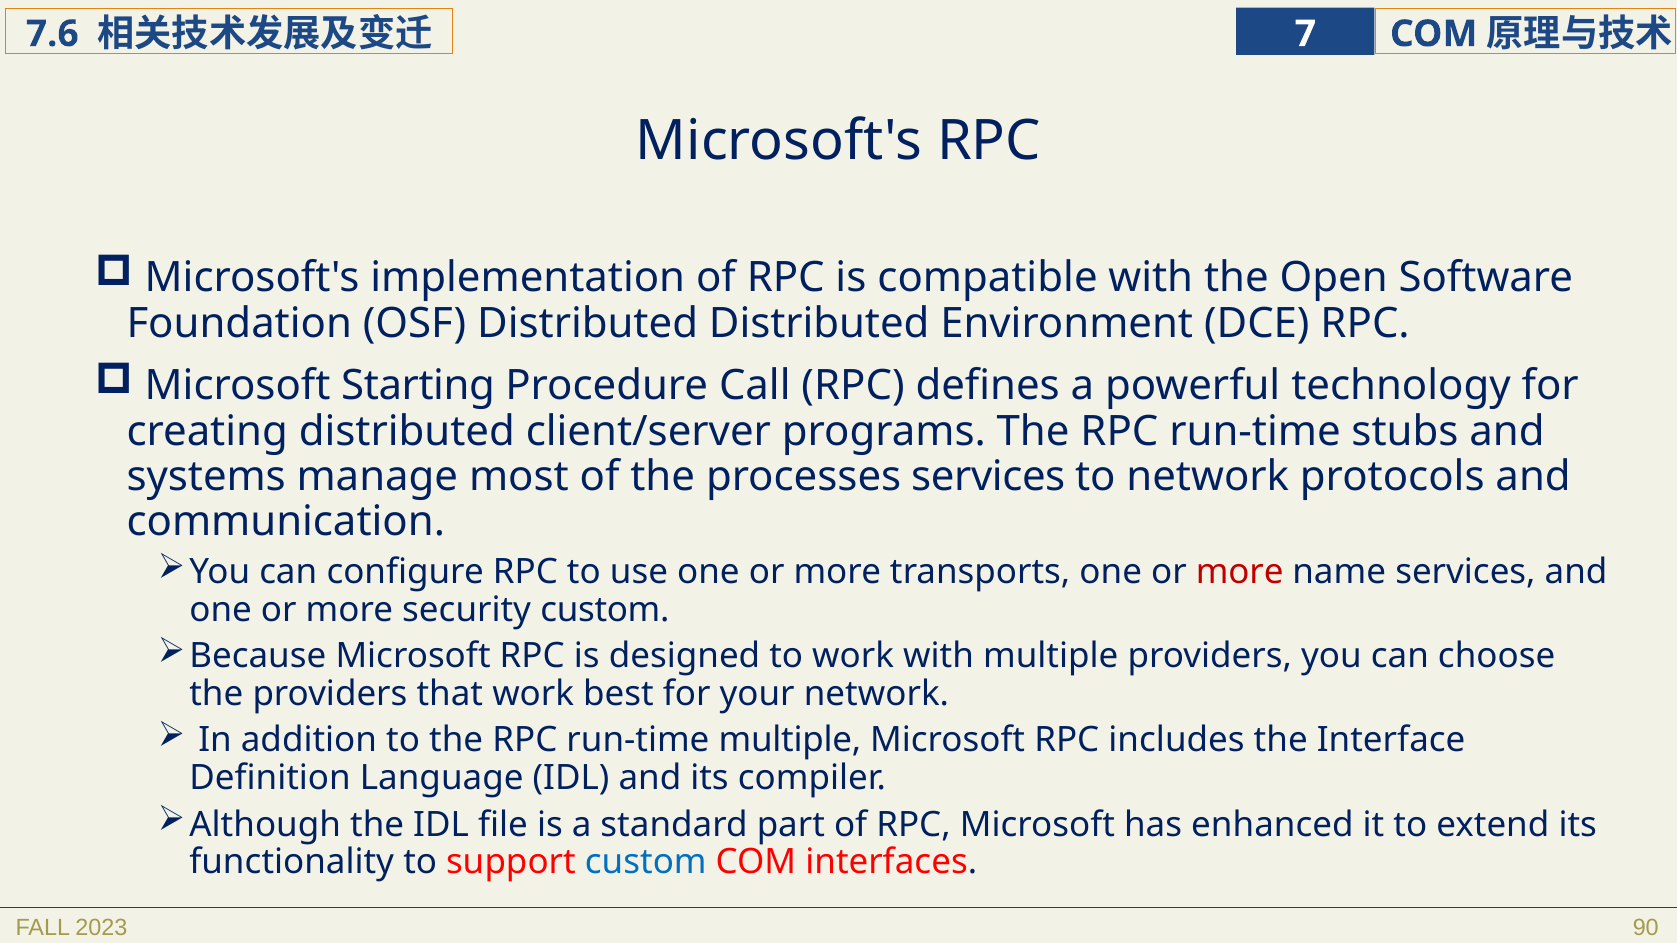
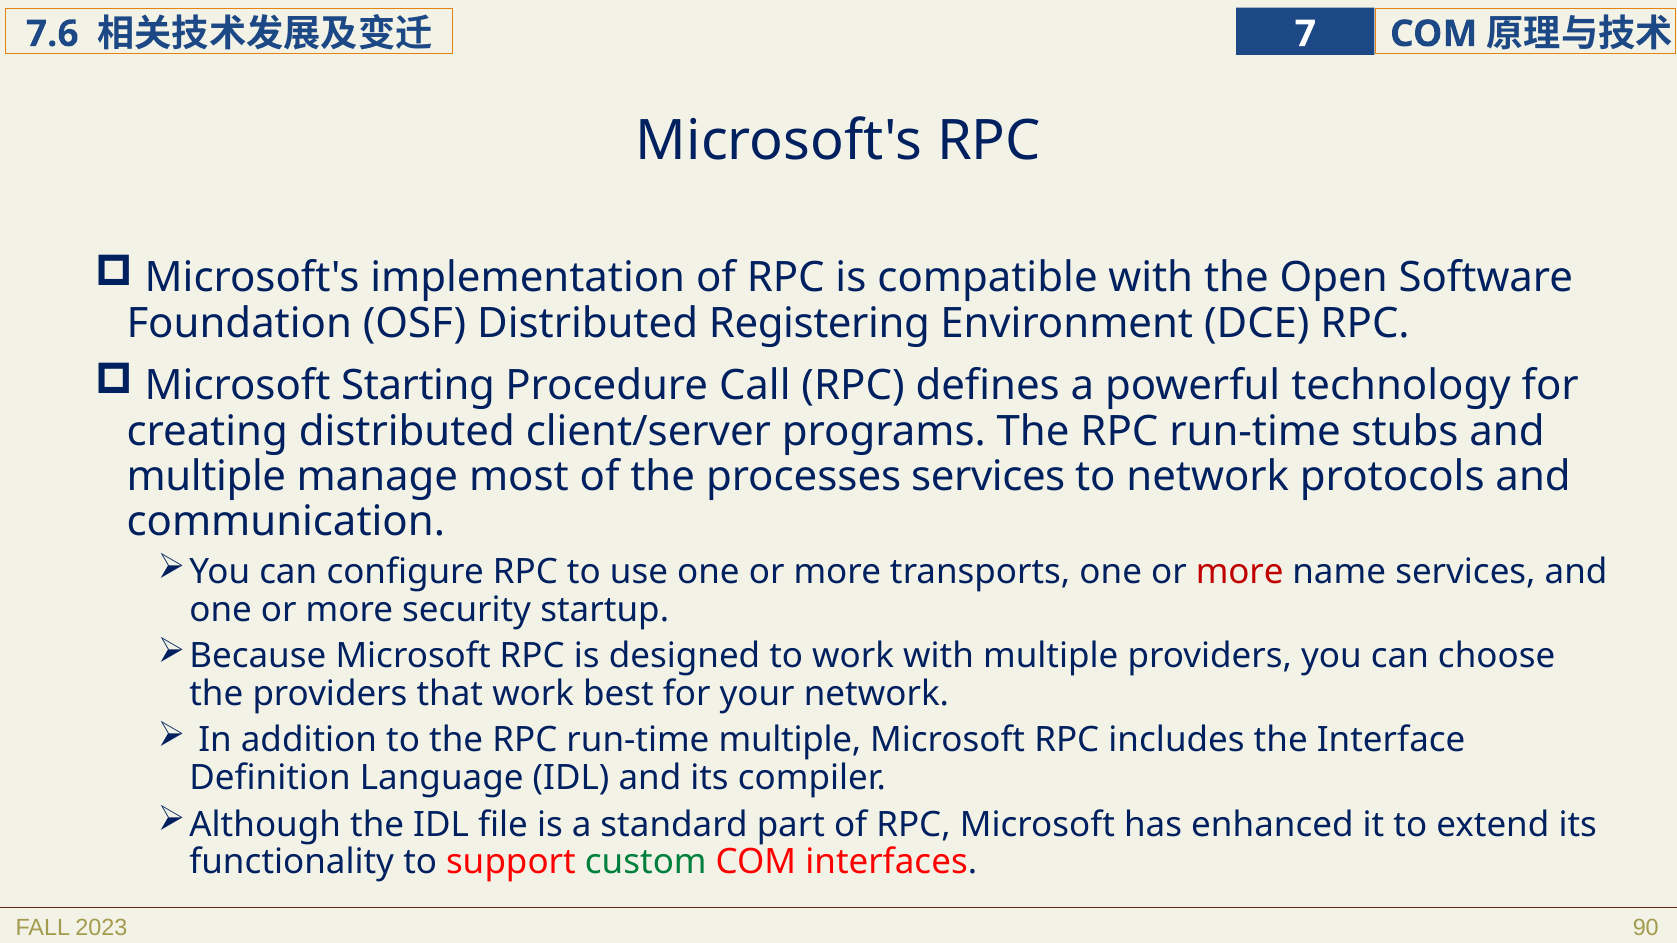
Distributed Distributed: Distributed -> Registering
systems at (206, 477): systems -> multiple
security custom: custom -> startup
custom at (646, 862) colour: blue -> green
